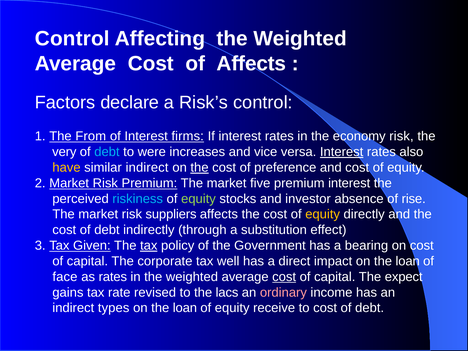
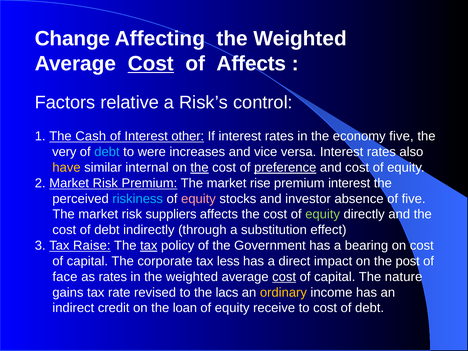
Control at (72, 39): Control -> Change
Cost at (151, 64) underline: none -> present
declare: declare -> relative
From: From -> Cash
firms: firms -> other
economy risk: risk -> five
Interest at (342, 152) underline: present -> none
similar indirect: indirect -> internal
preference underline: none -> present
five: five -> rise
equity at (198, 199) colour: light green -> pink
of rise: rise -> five
equity at (323, 214) colour: yellow -> light green
Given: Given -> Raise
well: well -> less
impact on the loan: loan -> post
expect: expect -> nature
ordinary colour: pink -> yellow
types: types -> credit
